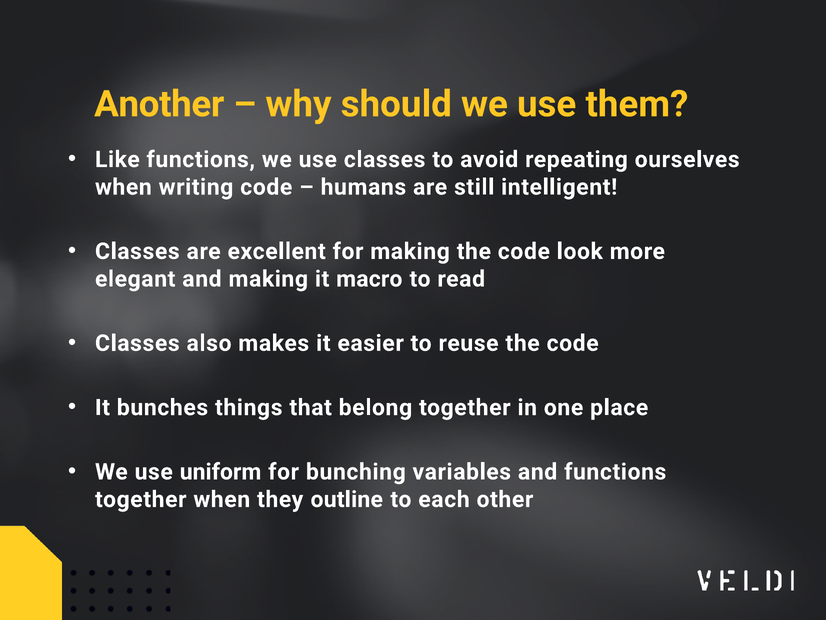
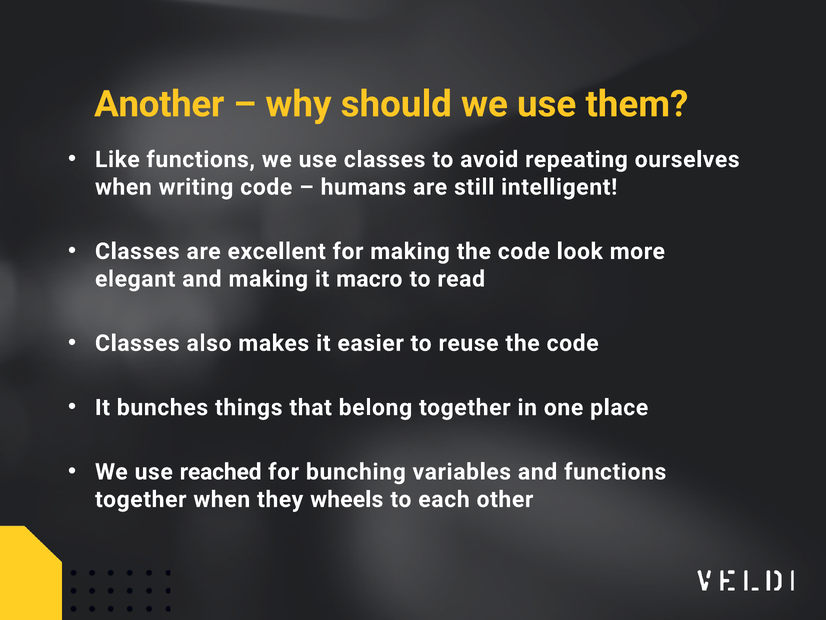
uniform: uniform -> reached
outline: outline -> wheels
